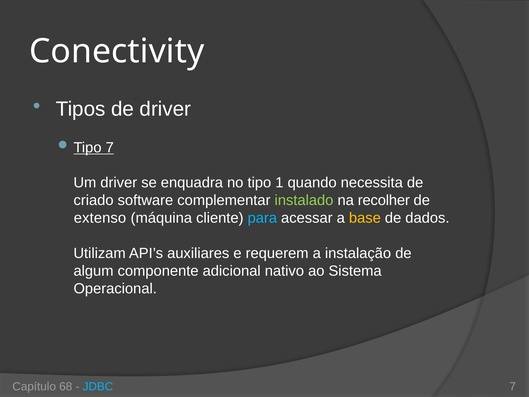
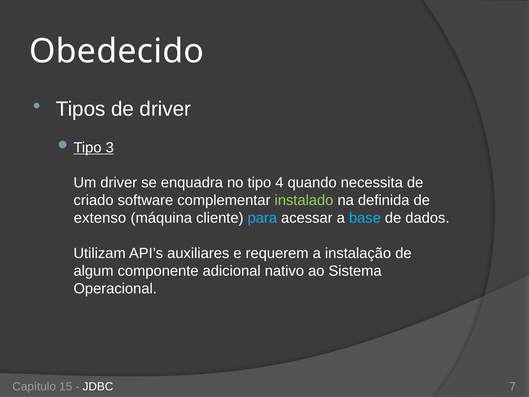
Conectivity: Conectivity -> Obedecido
7 at (110, 147): 7 -> 3
1: 1 -> 4
recolher: recolher -> definida
base colour: yellow -> light blue
68: 68 -> 15
JDBC colour: light blue -> white
